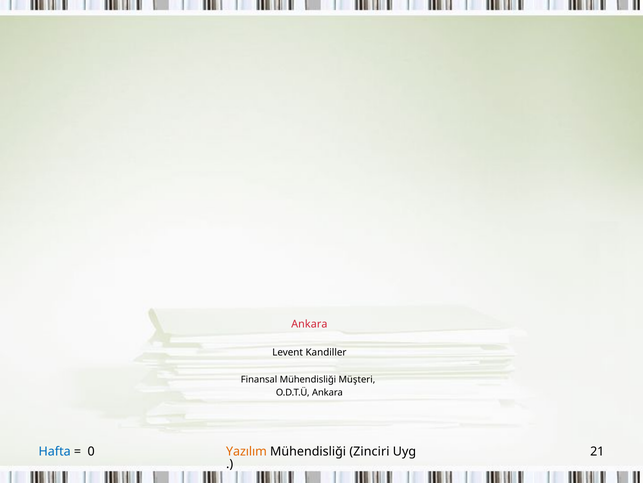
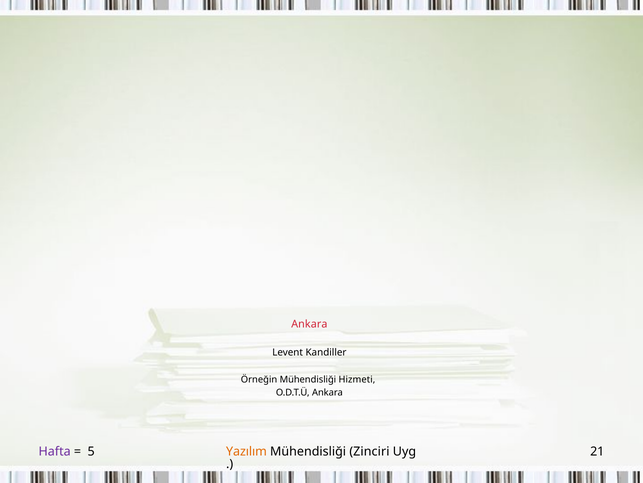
Finansal: Finansal -> Örneğin
Müşteri: Müşteri -> Hizmeti
Hafta colour: blue -> purple
0: 0 -> 5
